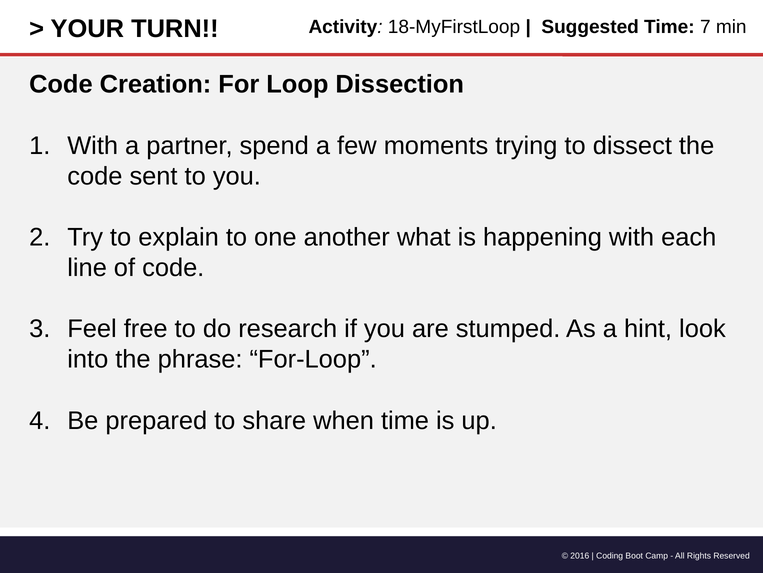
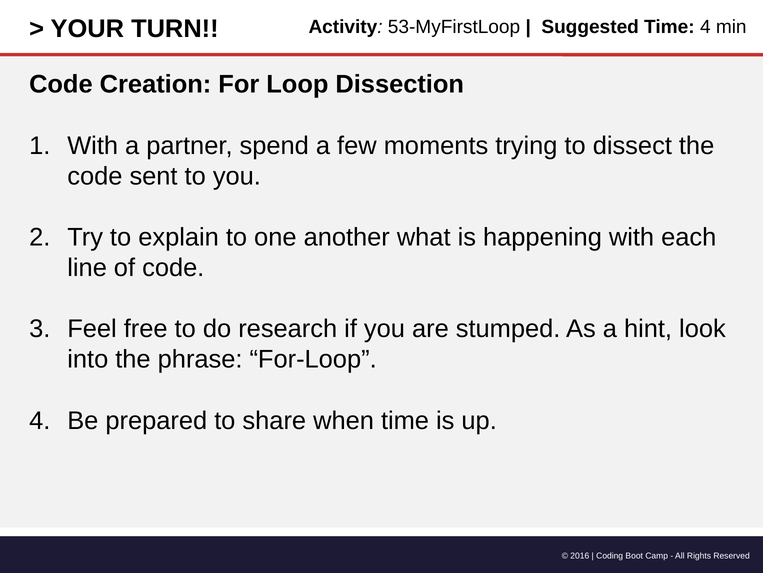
18-MyFirstLoop: 18-MyFirstLoop -> 53-MyFirstLoop
Time 7: 7 -> 4
